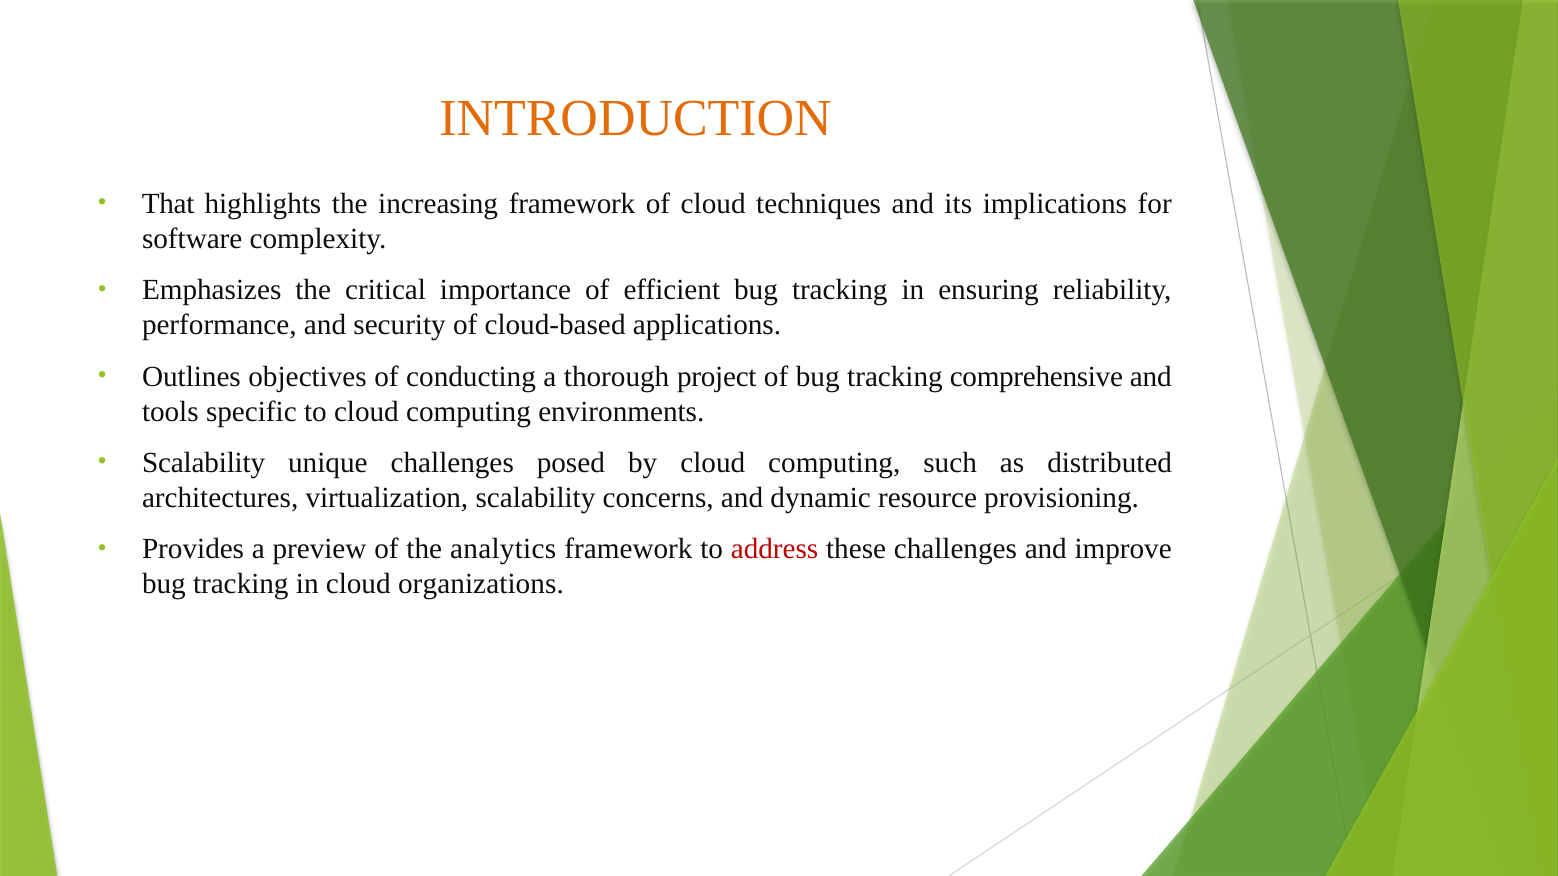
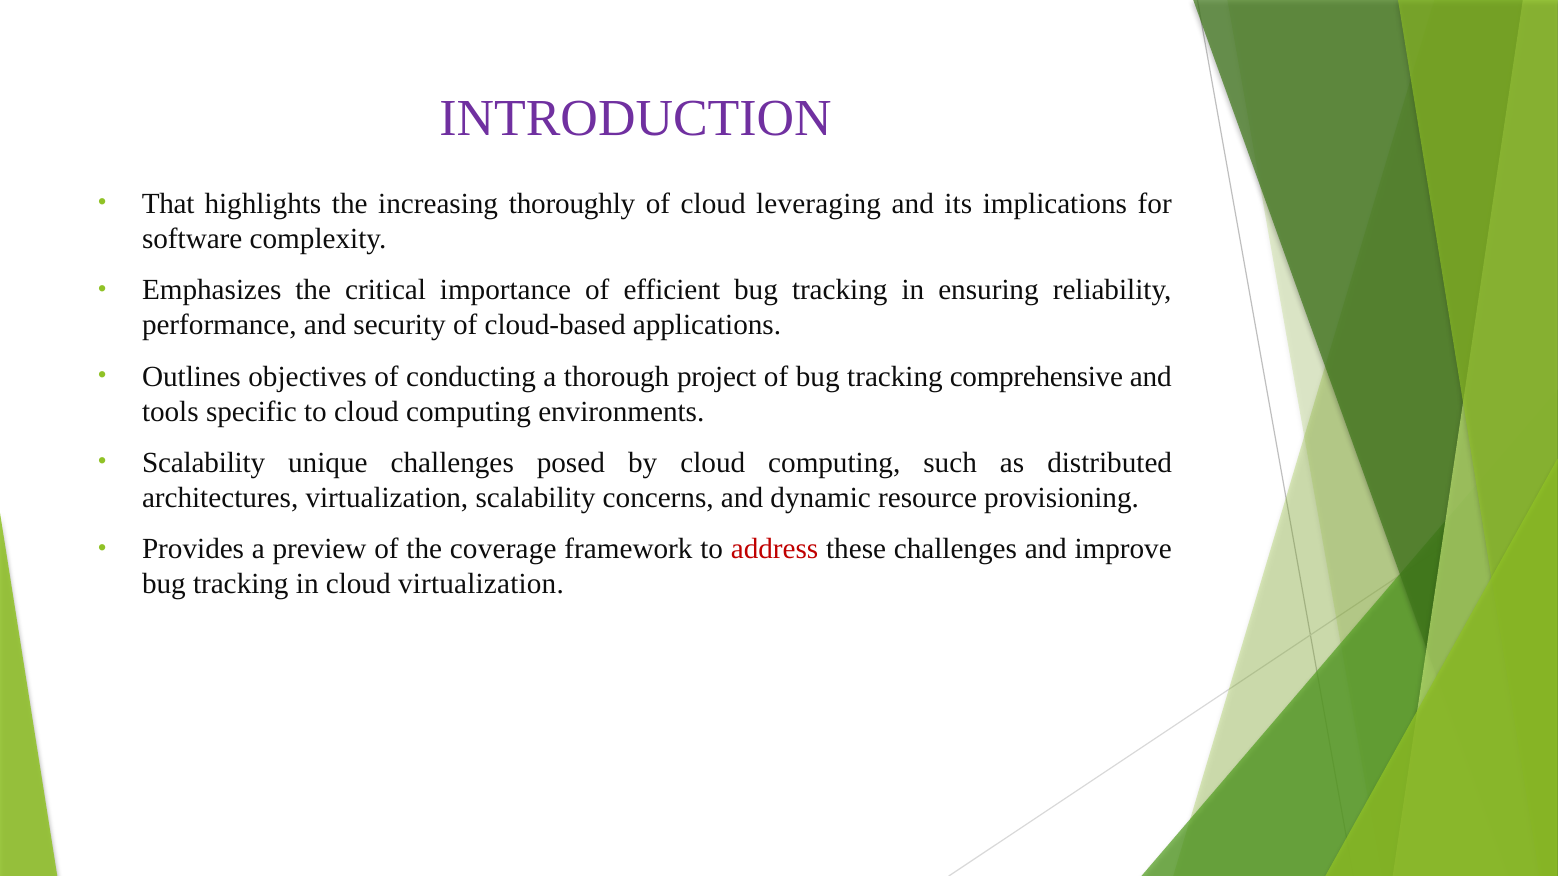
INTRODUCTION colour: orange -> purple
increasing framework: framework -> thoroughly
techniques: techniques -> leveraging
analytics: analytics -> coverage
cloud organizations: organizations -> virtualization
